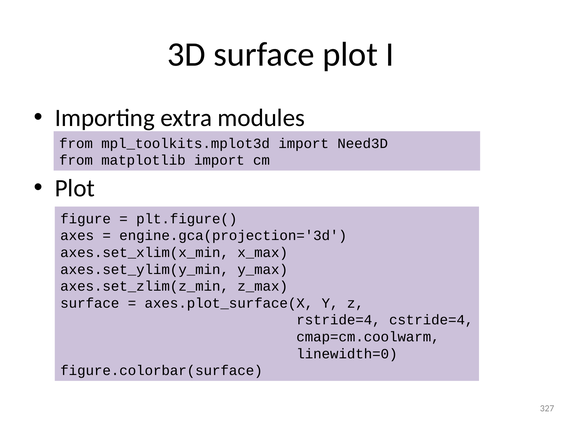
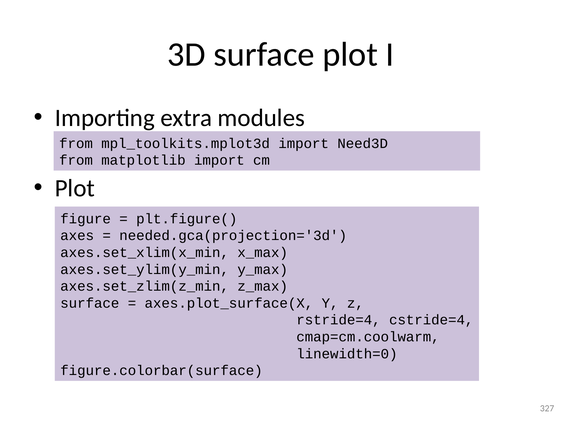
engine.gca(projection='3d: engine.gca(projection='3d -> needed.gca(projection='3d
